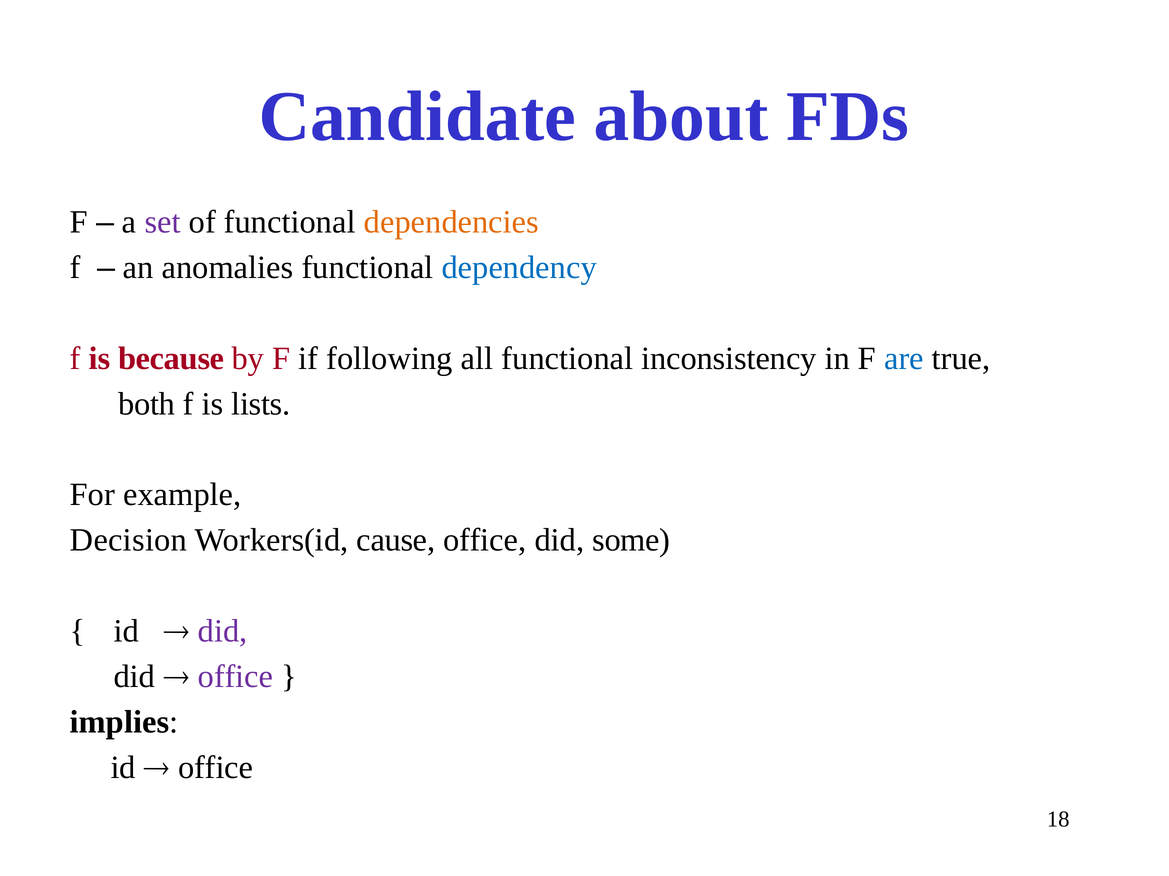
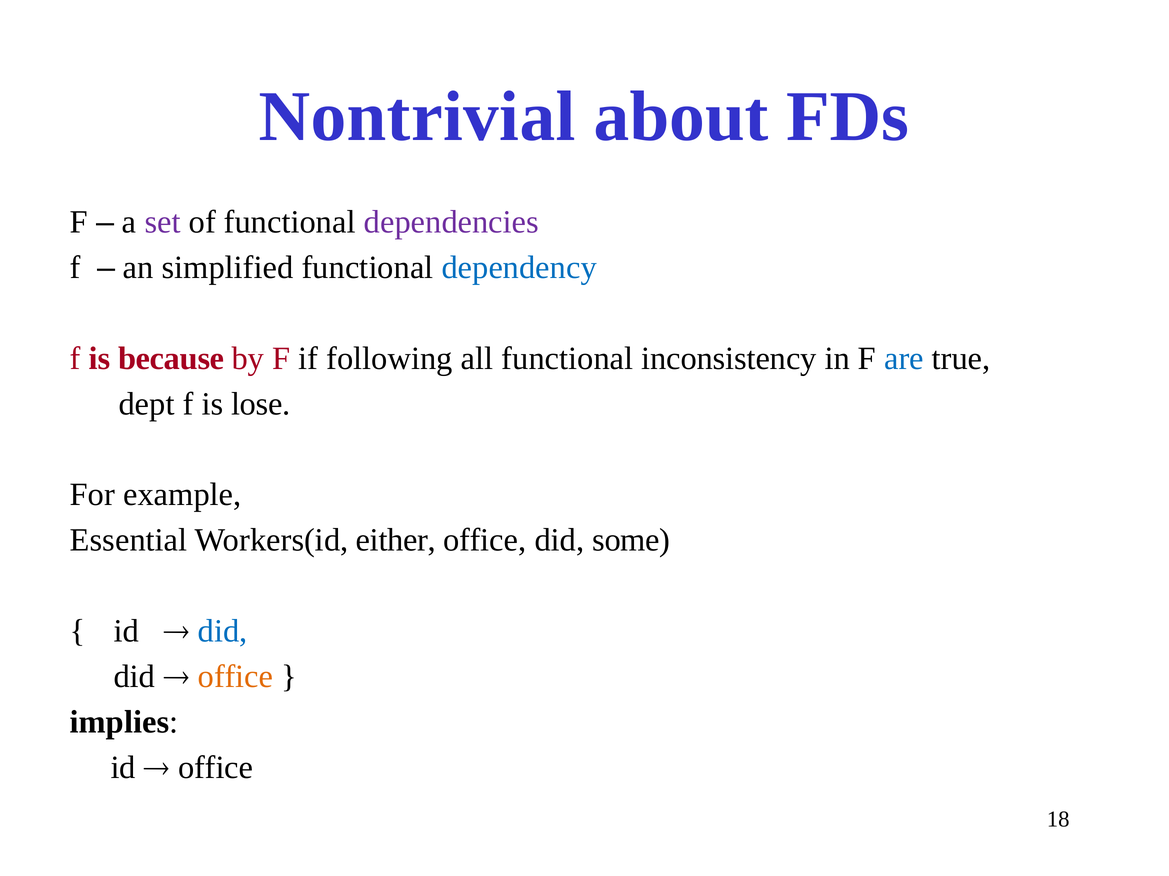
Candidate: Candidate -> Nontrivial
dependencies colour: orange -> purple
anomalies: anomalies -> simplified
both: both -> dept
lists: lists -> lose
Decision: Decision -> Essential
cause: cause -> either
did at (223, 632) colour: purple -> blue
office at (235, 677) colour: purple -> orange
